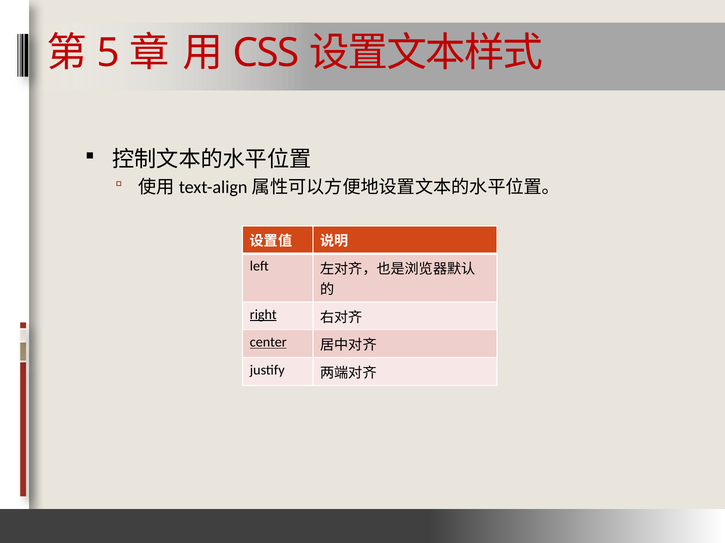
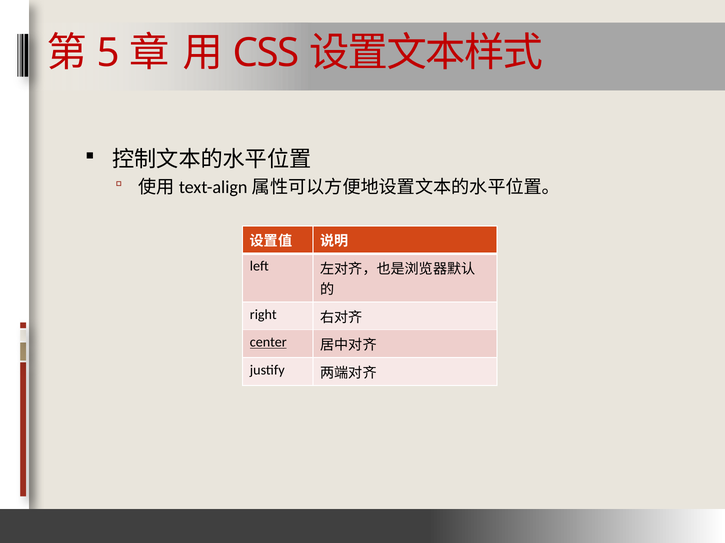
right underline: present -> none
